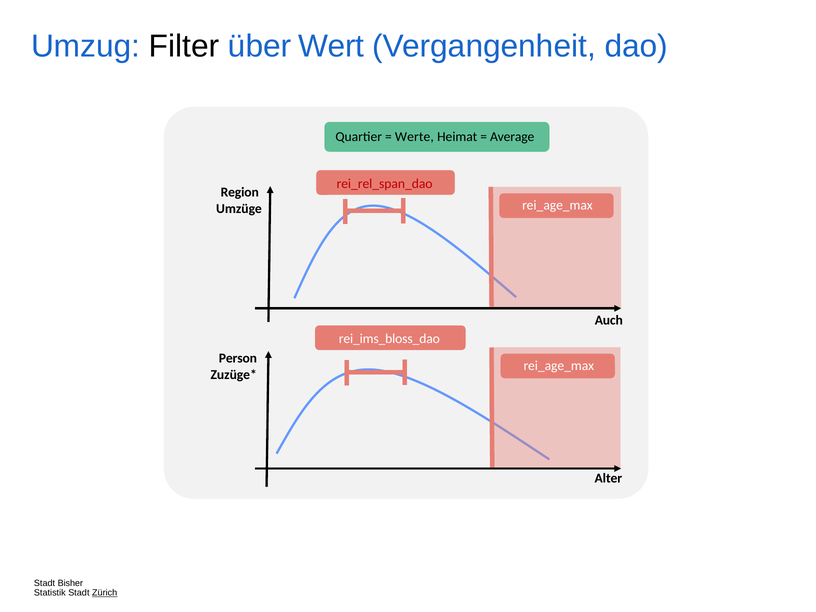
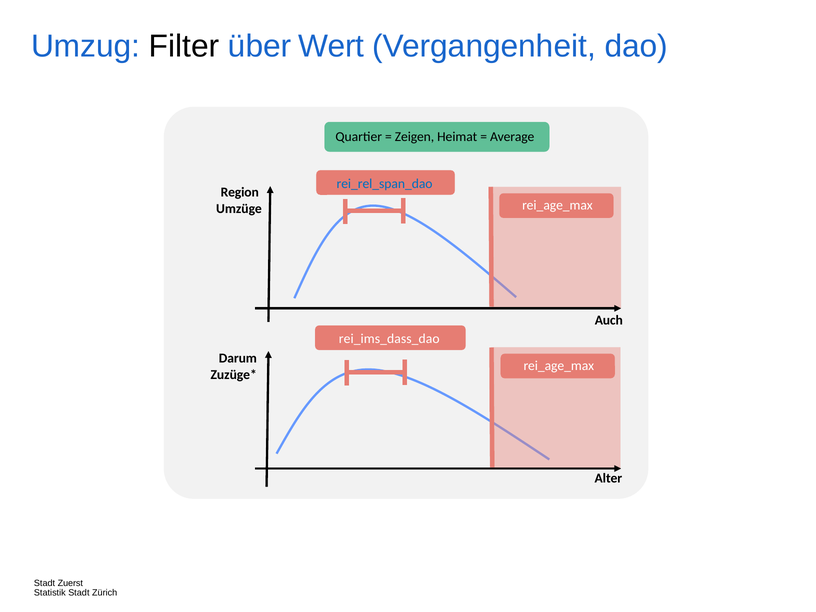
Werte: Werte -> Zeigen
rei_rel_span_dao colour: red -> blue
rei_ims_bloss_dao: rei_ims_bloss_dao -> rei_ims_dass_dao
Person: Person -> Darum
Bisher: Bisher -> Zuerst
Zürich underline: present -> none
